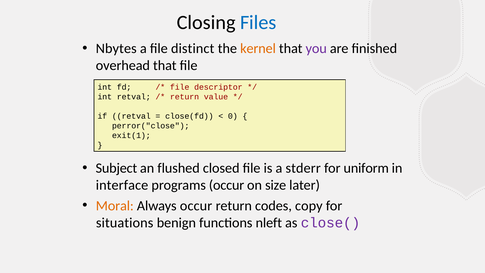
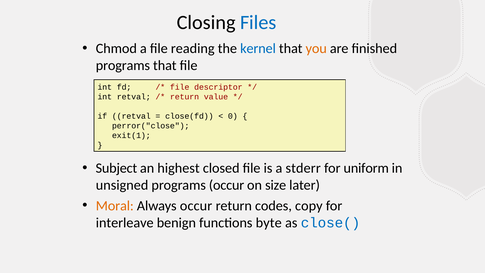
Nbytes: Nbytes -> Chmod
distinct: distinct -> reading
kernel colour: orange -> blue
you colour: purple -> orange
overhead at (123, 66): overhead -> programs
flushed: flushed -> highest
interface: interface -> unsigned
situations: situations -> interleave
nleft: nleft -> byte
close( colour: purple -> blue
